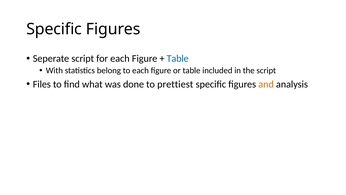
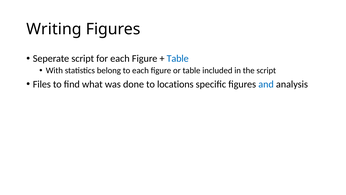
Specific at (54, 29): Specific -> Writing
prettiest: prettiest -> locations
and colour: orange -> blue
